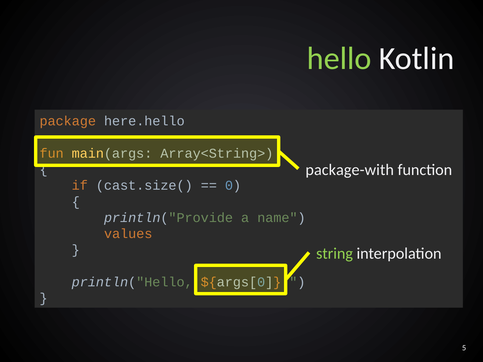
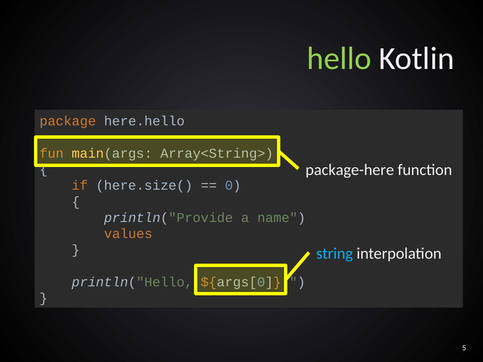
package-with: package-with -> package-here
cast.size(: cast.size( -> here.size(
string colour: light green -> light blue
